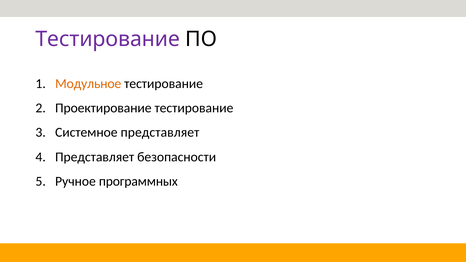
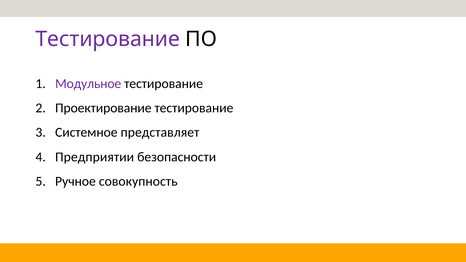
Модульное colour: orange -> purple
Представляет at (95, 157): Представляет -> Предприятии
программных: программных -> совокупность
